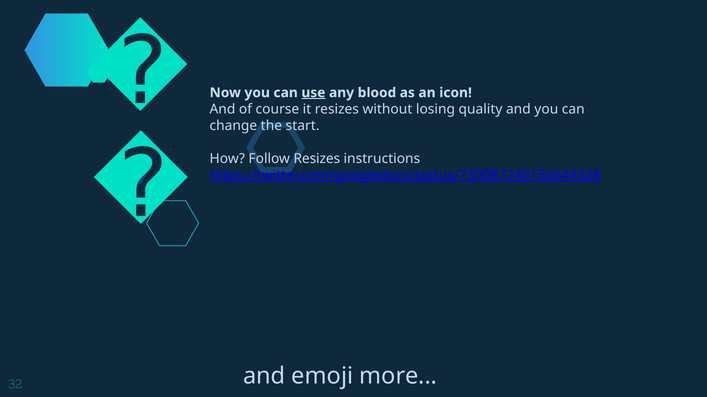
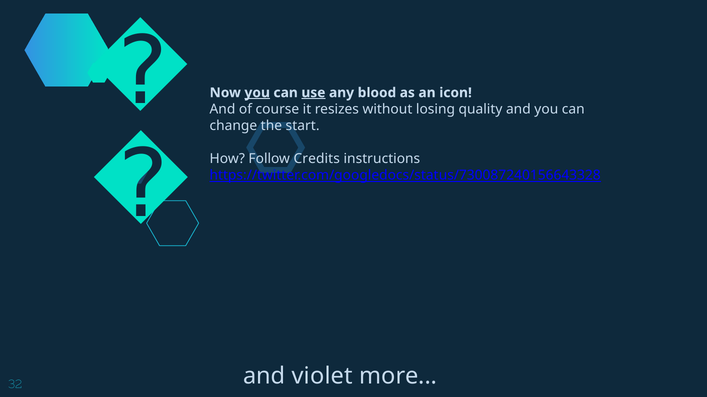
you underline: none -> present
Follow Resizes: Resizes -> Credits
emoji: emoji -> violet
